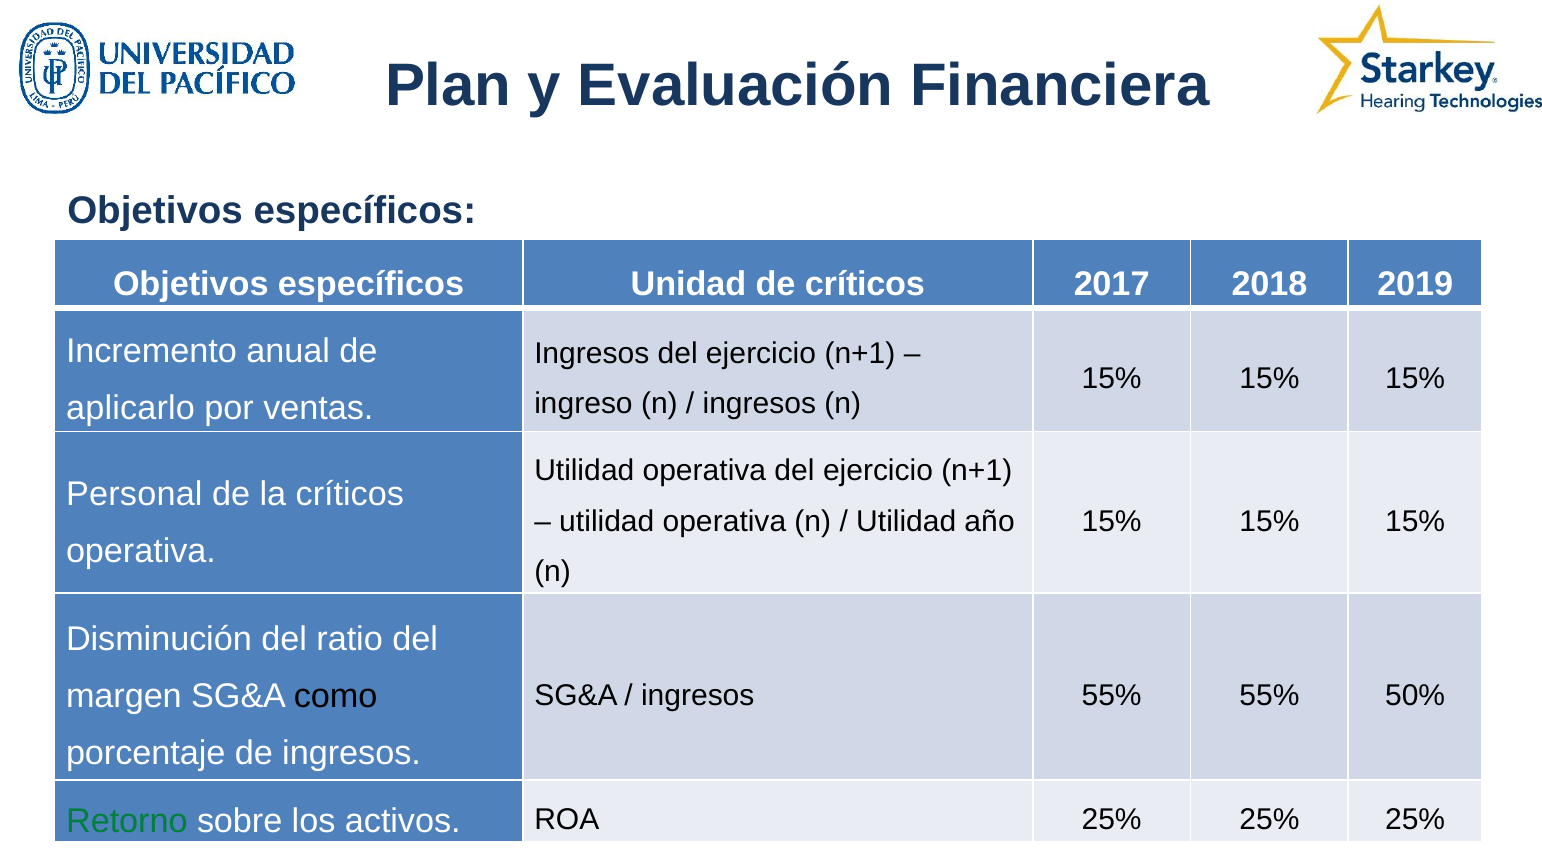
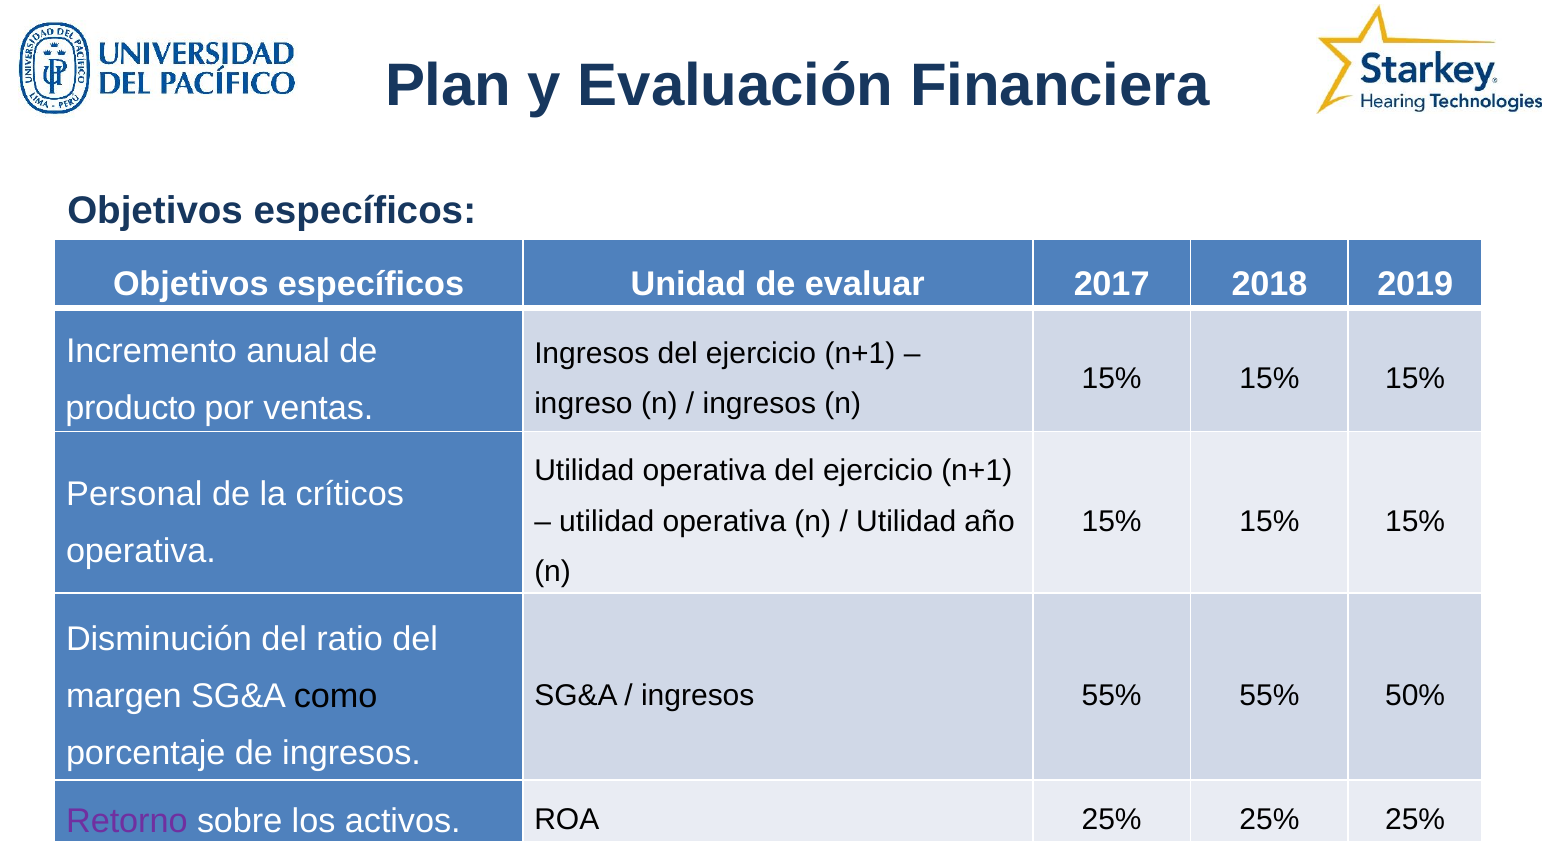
de críticos: críticos -> evaluar
aplicarlo: aplicarlo -> producto
Retorno colour: green -> purple
